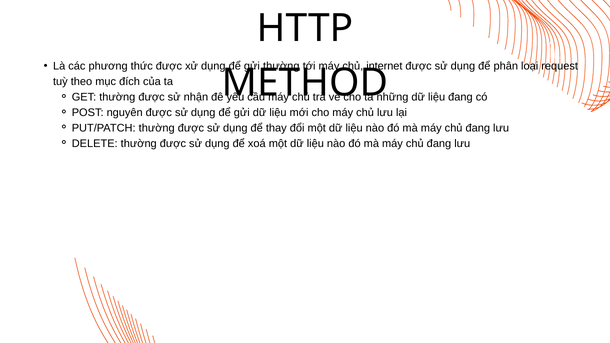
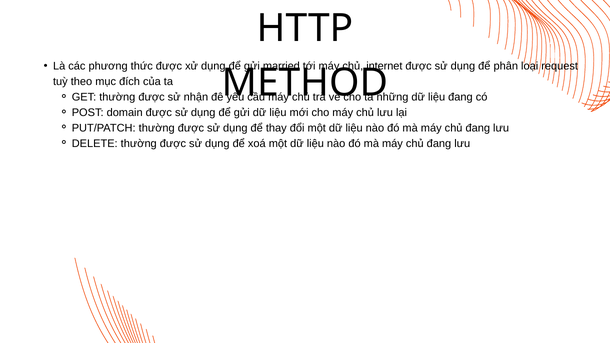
gửi thường: thường -> married
nguyên: nguyên -> domain
